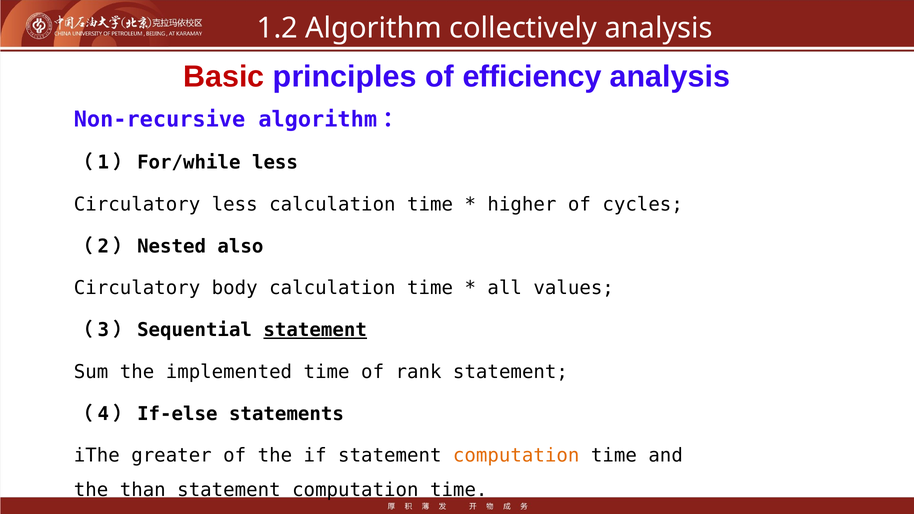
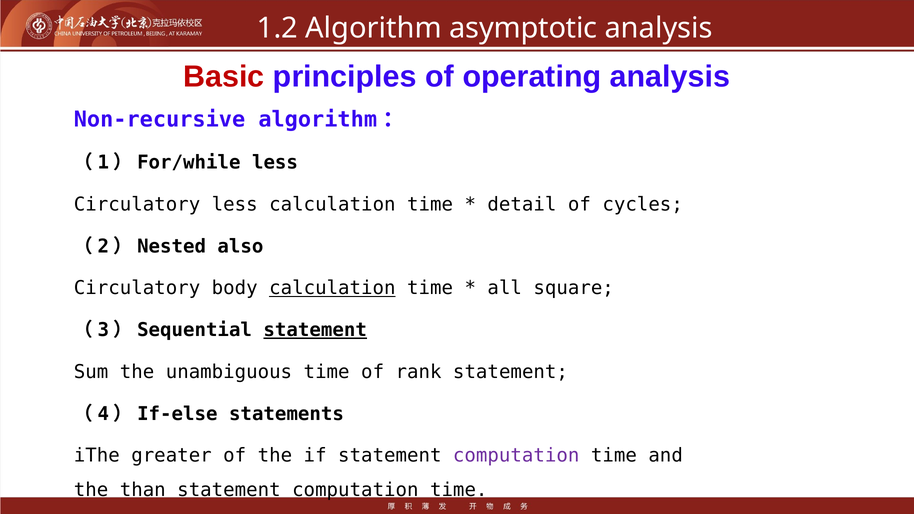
collectively: collectively -> asymptotic
efficiency: efficiency -> operating
higher: higher -> detail
calculation at (332, 288) underline: none -> present
values: values -> square
implemented: implemented -> unambiguous
computation at (516, 456) colour: orange -> purple
